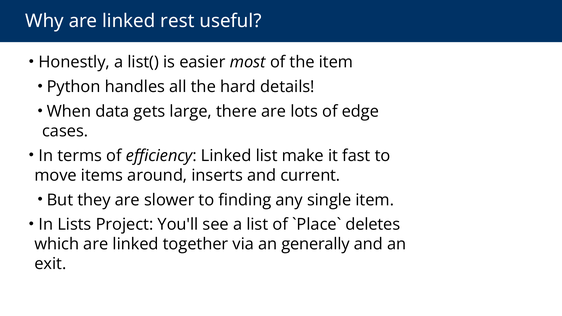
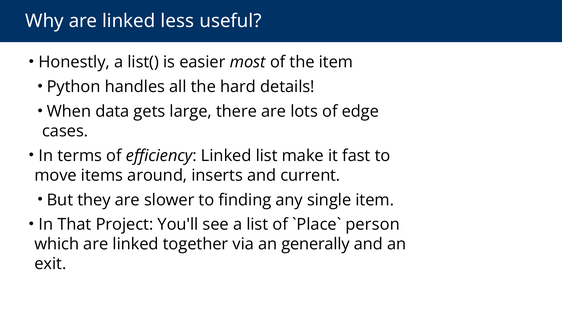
rest: rest -> less
Lists: Lists -> That
deletes: deletes -> person
